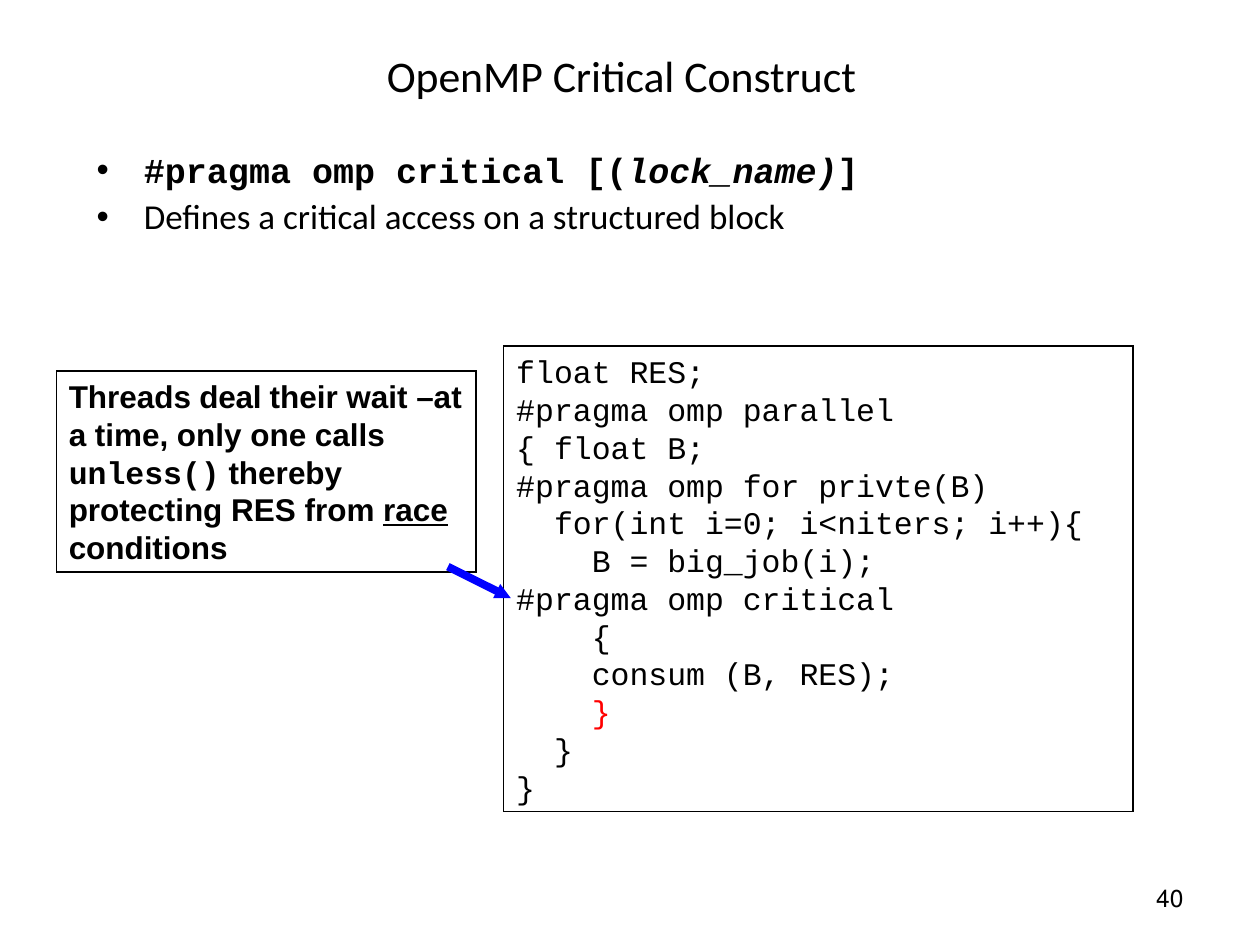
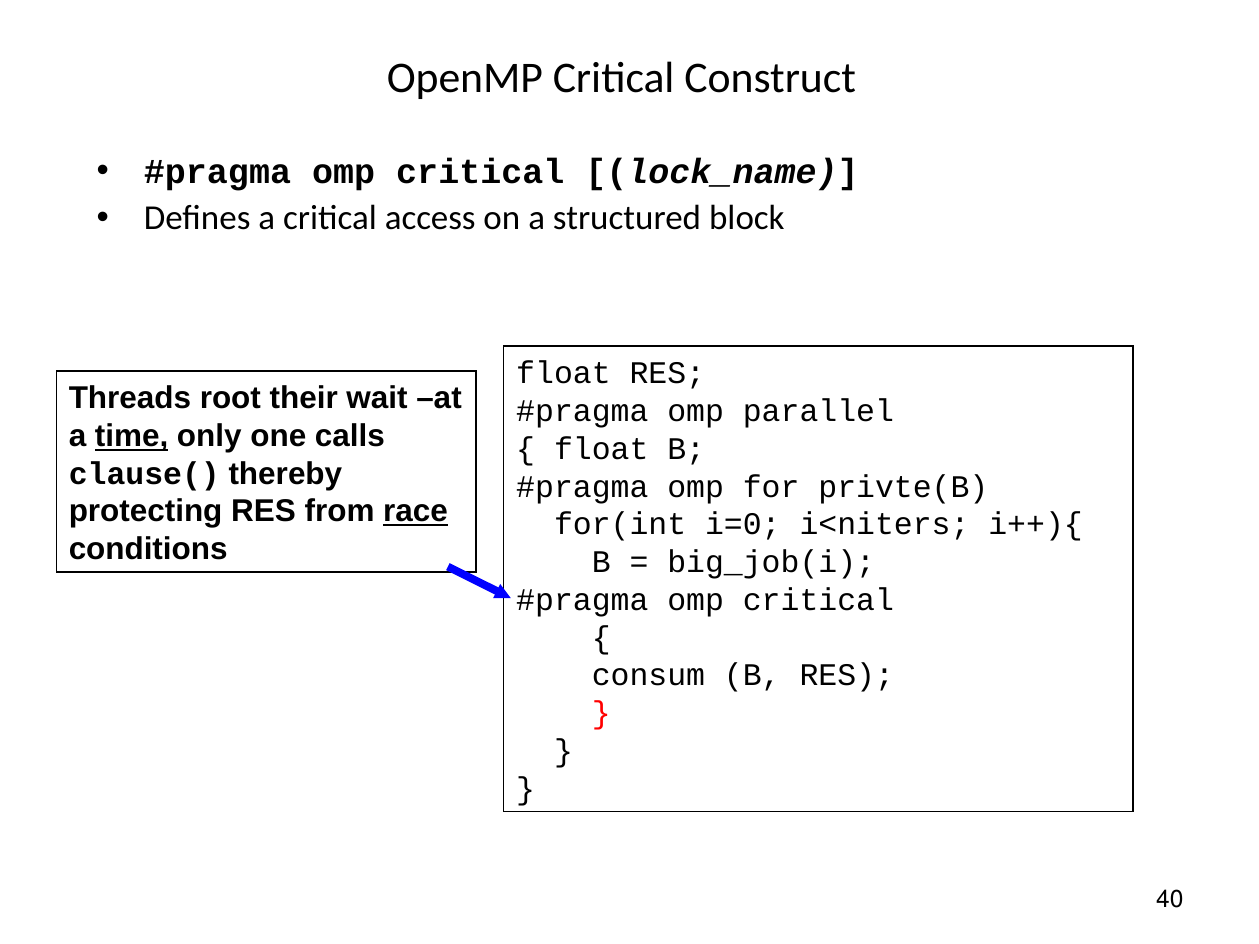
deal: deal -> root
time underline: none -> present
unless(: unless( -> clause(
